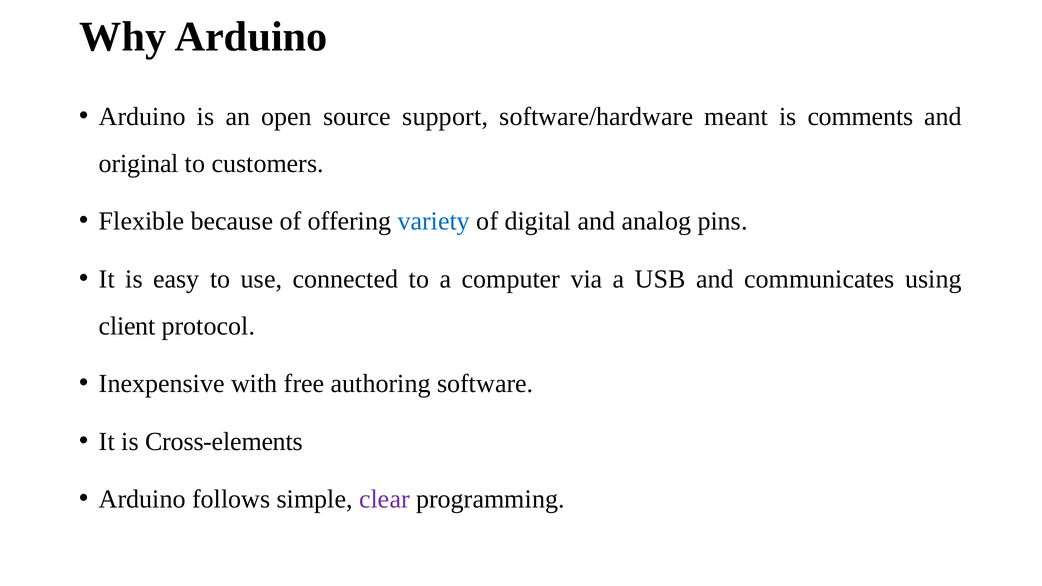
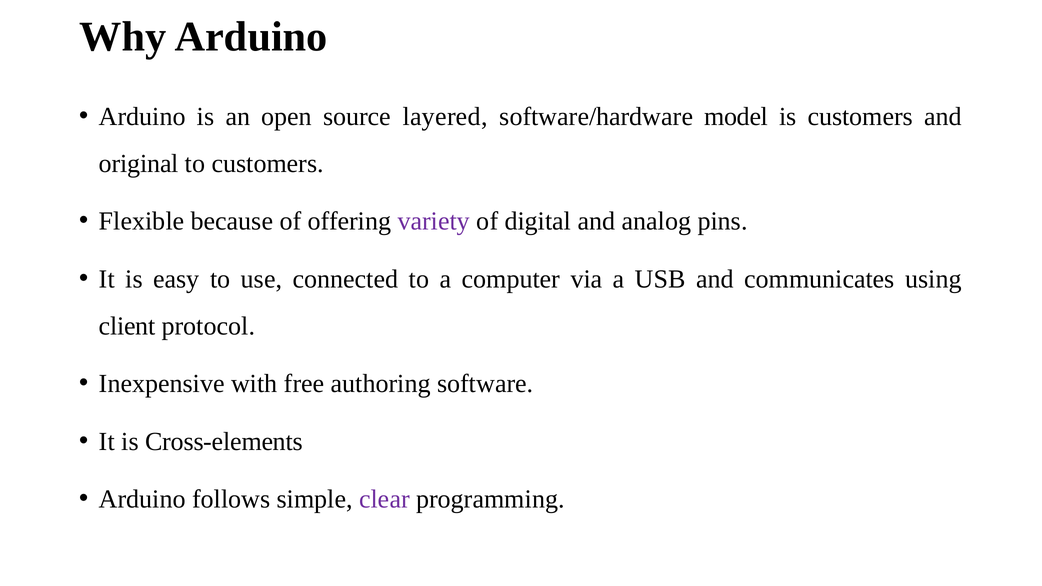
support: support -> layered
meant: meant -> model
is comments: comments -> customers
variety colour: blue -> purple
